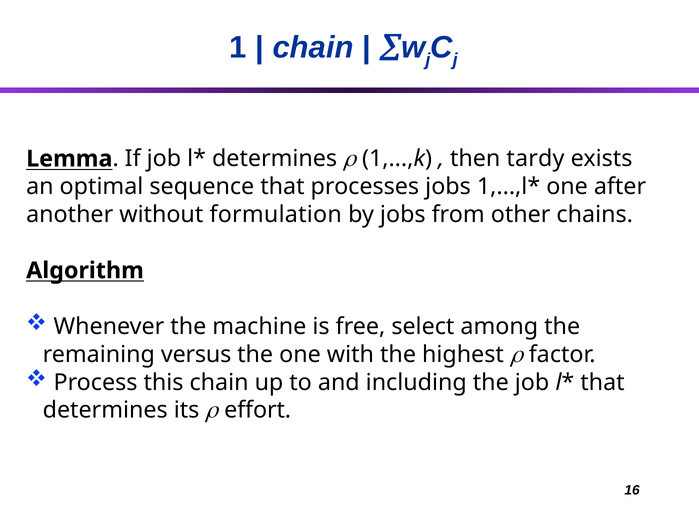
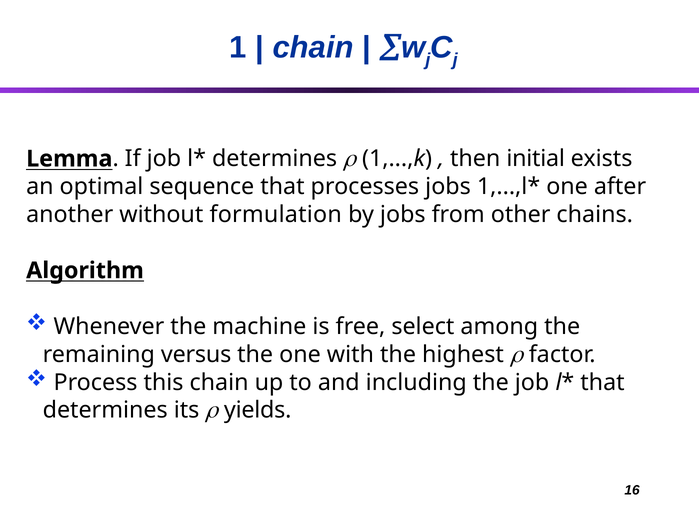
tardy: tardy -> initial
effort: effort -> yields
